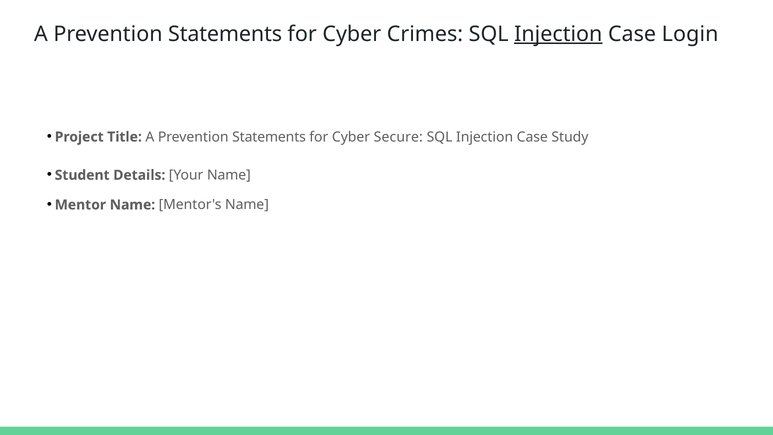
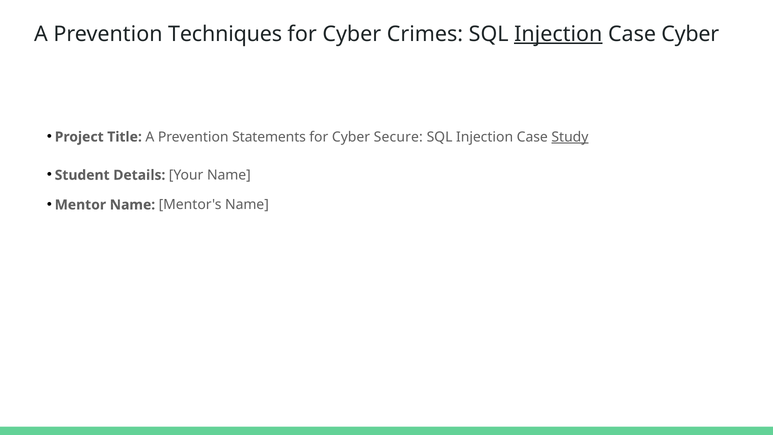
Statements at (225, 34): Statements -> Techniques
Case Login: Login -> Cyber
Study underline: none -> present
